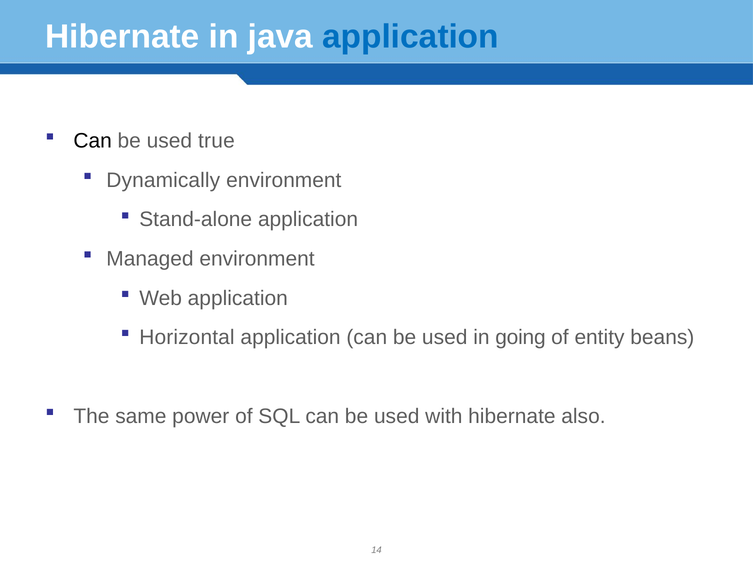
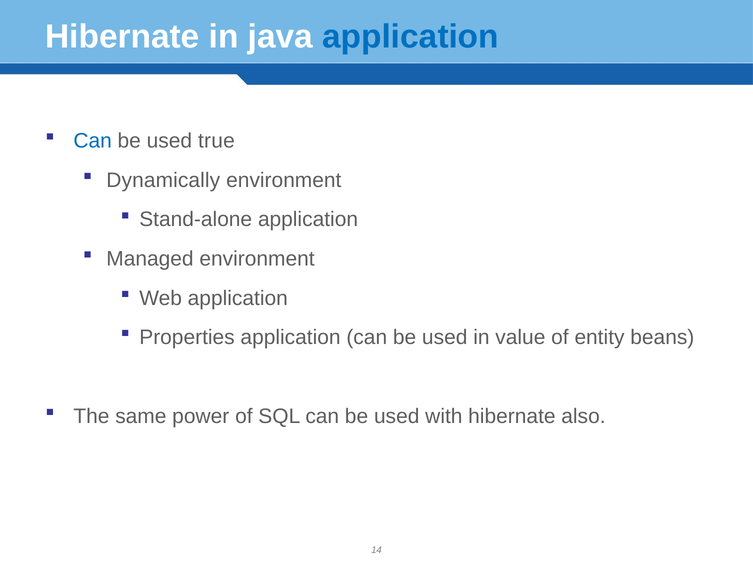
Can at (93, 141) colour: black -> blue
Horizontal: Horizontal -> Properties
going: going -> value
